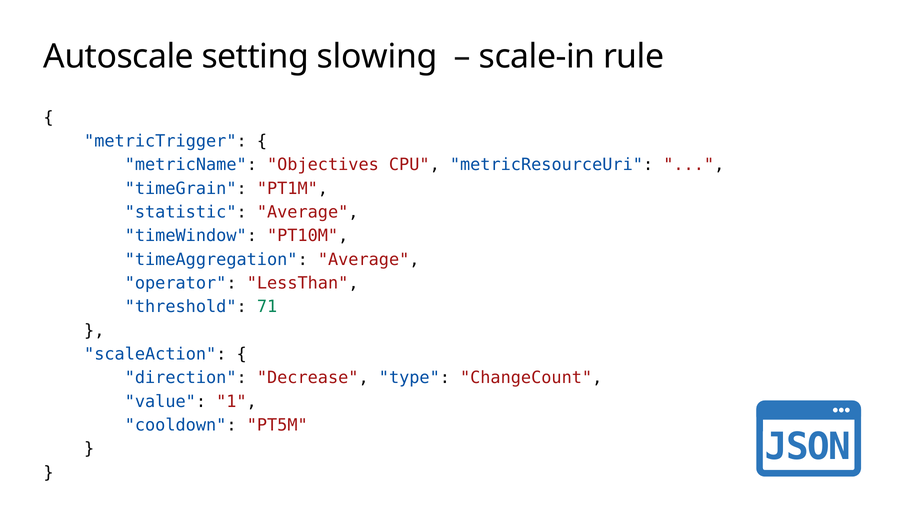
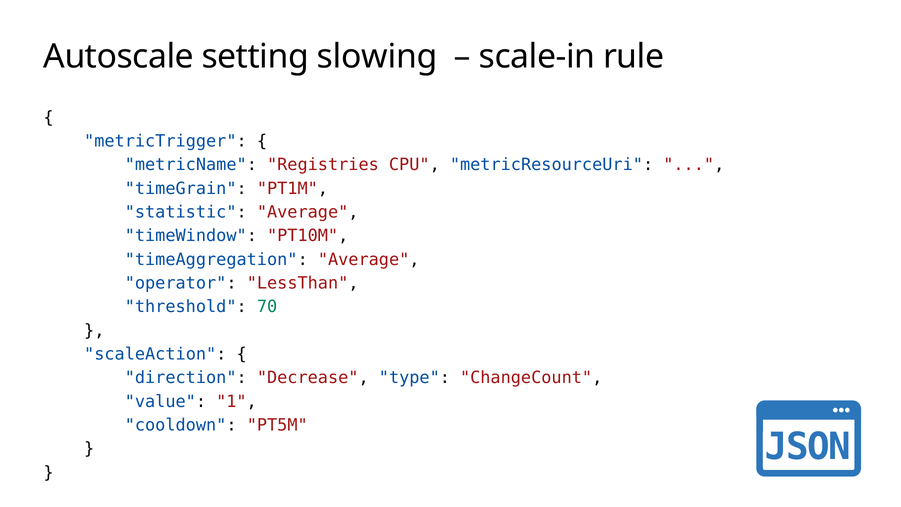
Objectives: Objectives -> Registries
71: 71 -> 70
